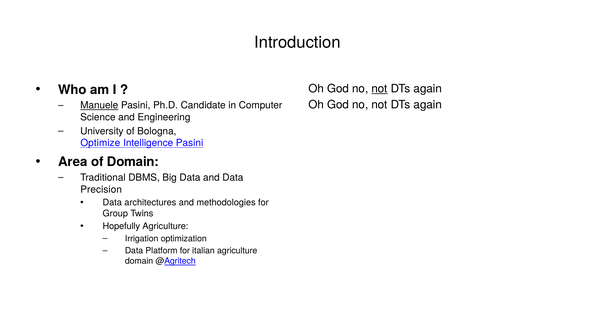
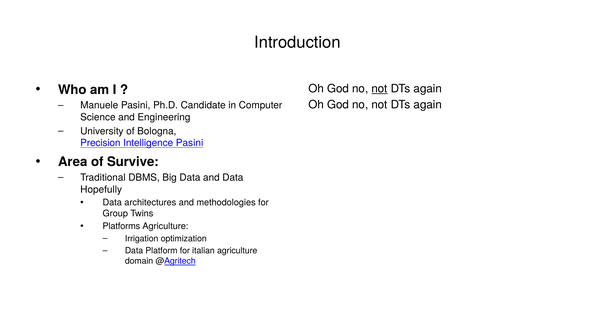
Manuele underline: present -> none
Optimize: Optimize -> Precision
of Domain: Domain -> Survive
Precision: Precision -> Hopefully
Hopefully: Hopefully -> Platforms
